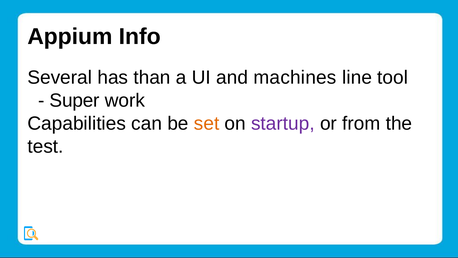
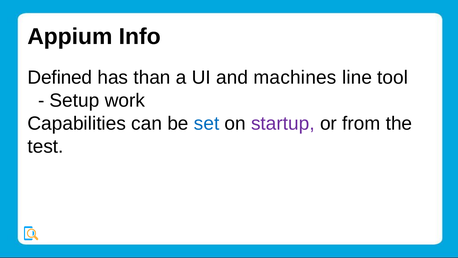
Several: Several -> Defined
Super: Super -> Setup
set colour: orange -> blue
